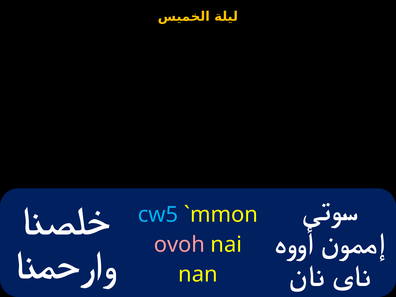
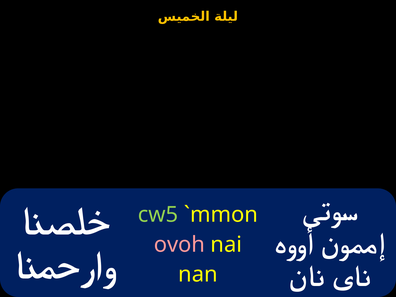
cw5 colour: light blue -> light green
